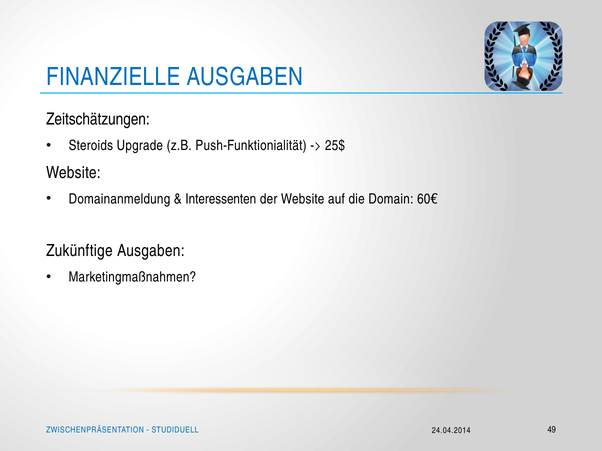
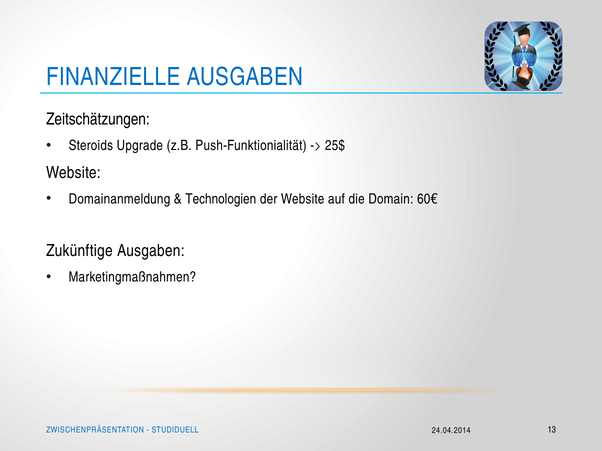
Interessenten: Interessenten -> Technologien
49: 49 -> 13
